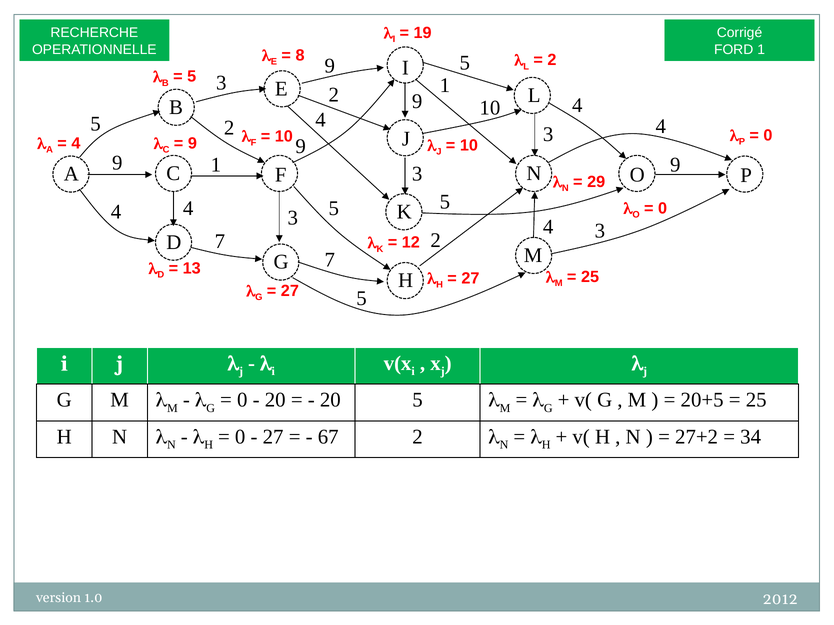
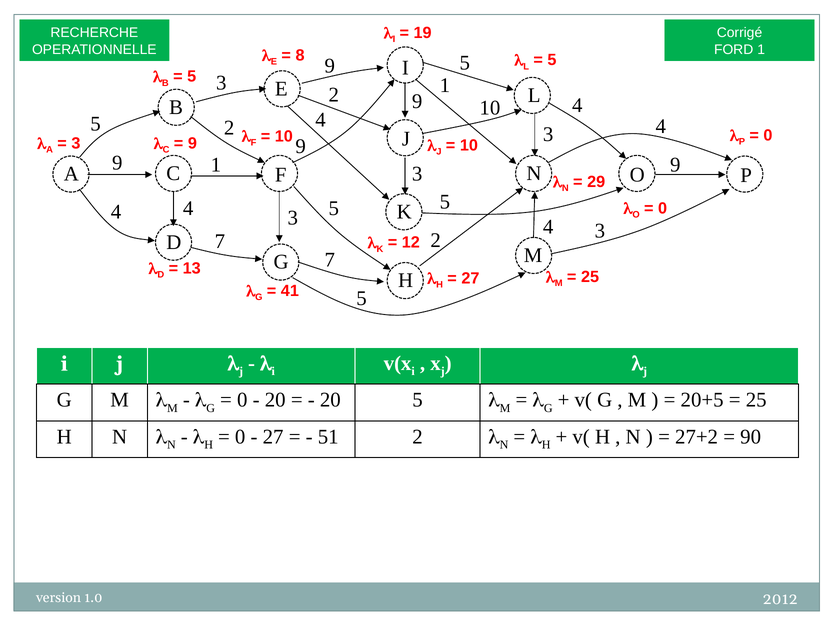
2 at (552, 60): 2 -> 5
4 at (76, 144): 4 -> 3
27 at (290, 291): 27 -> 41
67: 67 -> 51
34: 34 -> 90
